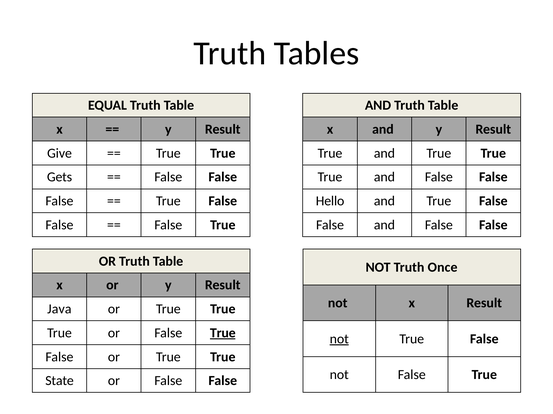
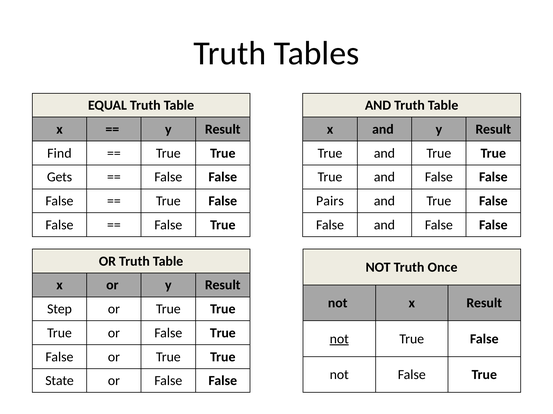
Give: Give -> Find
Hello: Hello -> Pairs
Java: Java -> Step
True at (223, 333) underline: present -> none
